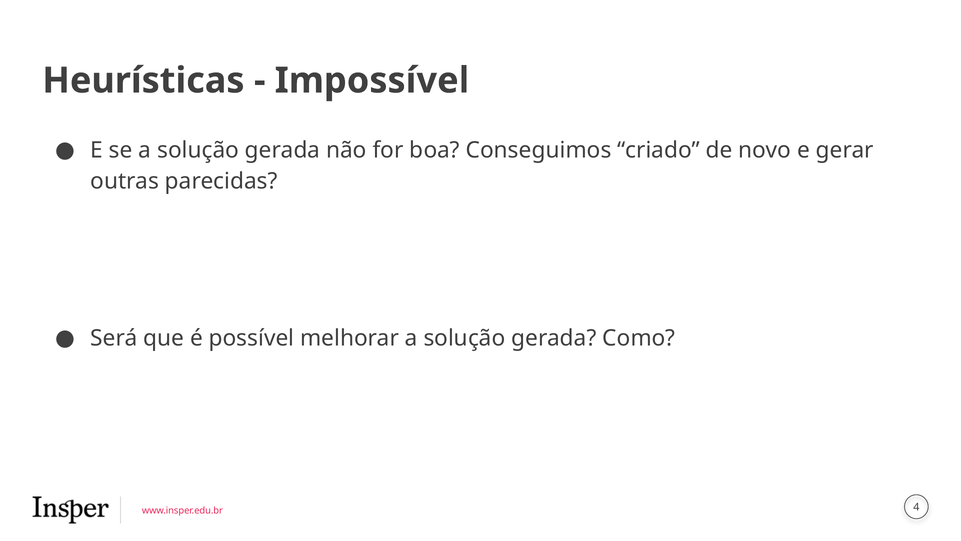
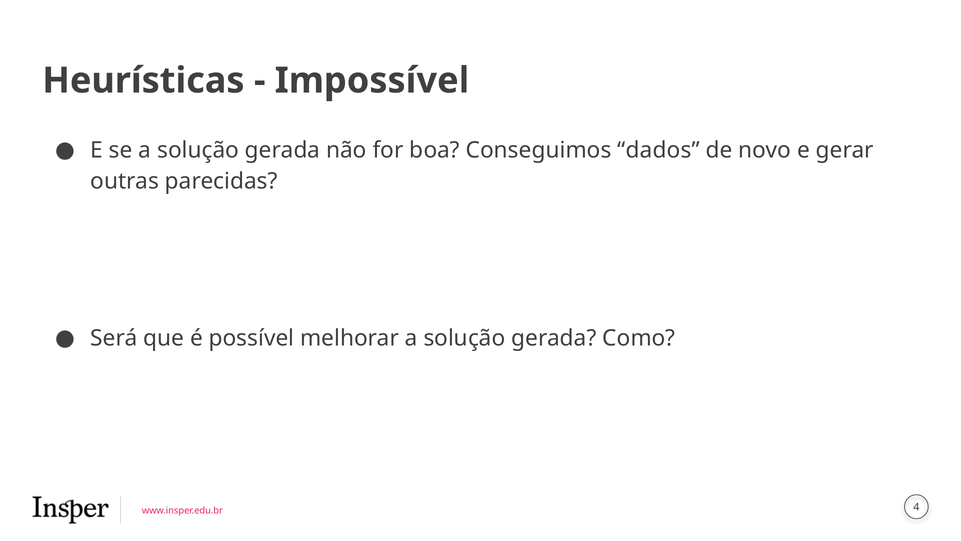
criado: criado -> dados
